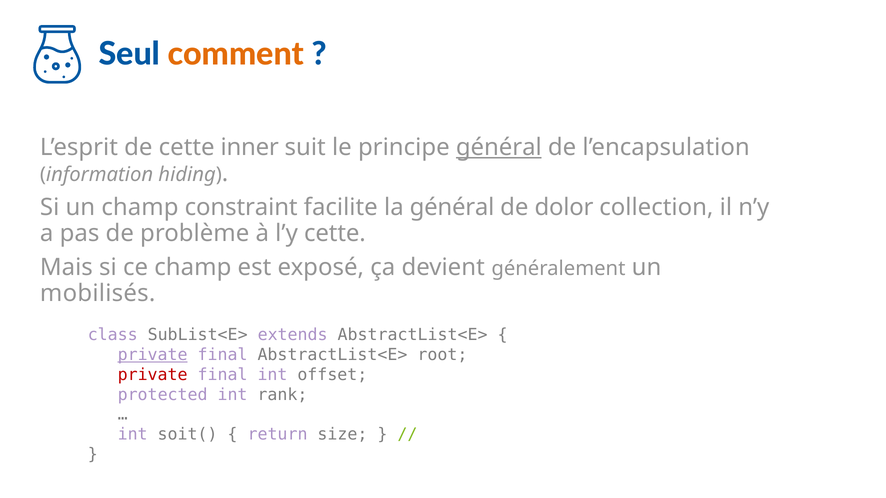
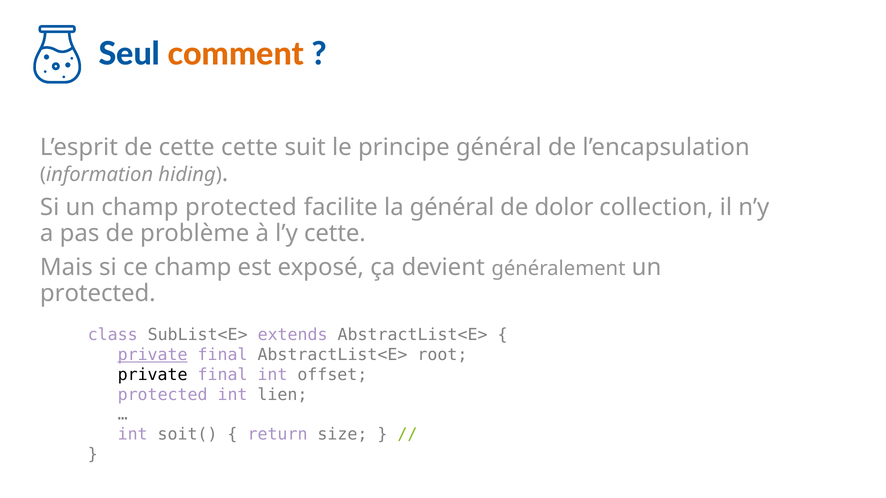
cette inner: inner -> cette
général at (499, 148) underline: present -> none
champ constraint: constraint -> protected
mobilisés at (98, 294): mobilisés -> protected
private at (153, 375) colour: red -> black
rank: rank -> lien
